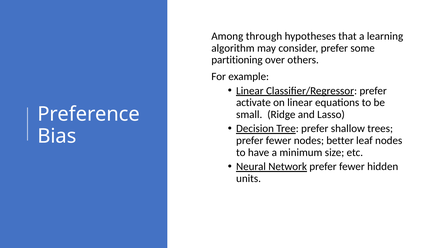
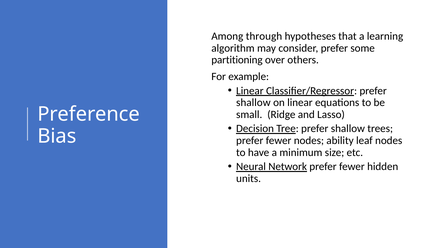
activate at (253, 102): activate -> shallow
better: better -> ability
